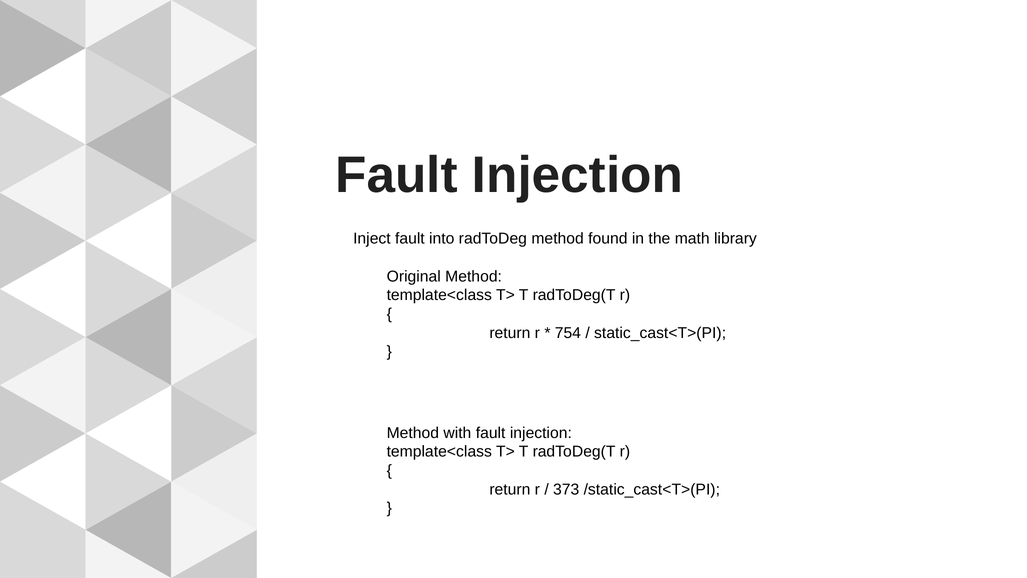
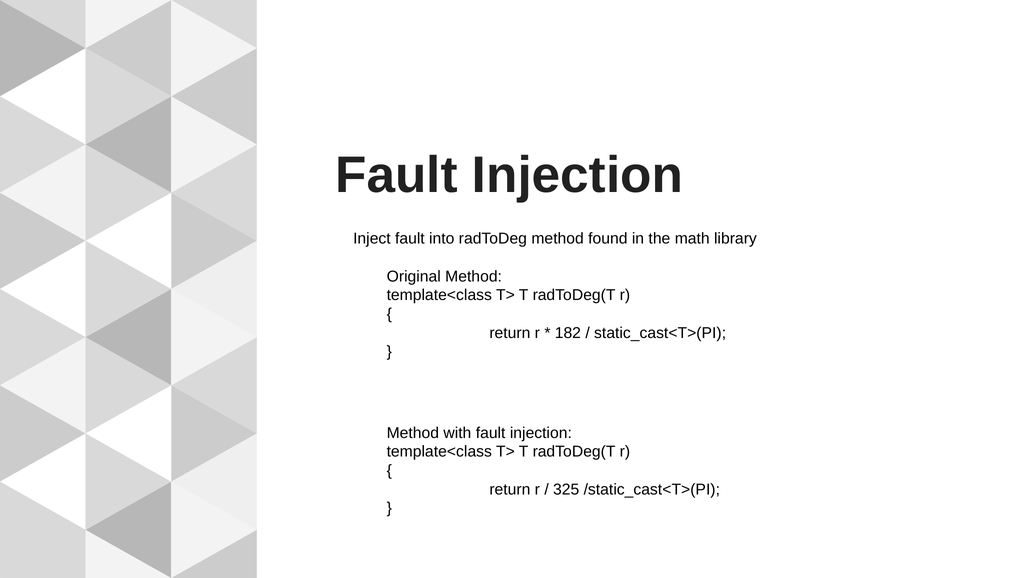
754: 754 -> 182
373: 373 -> 325
